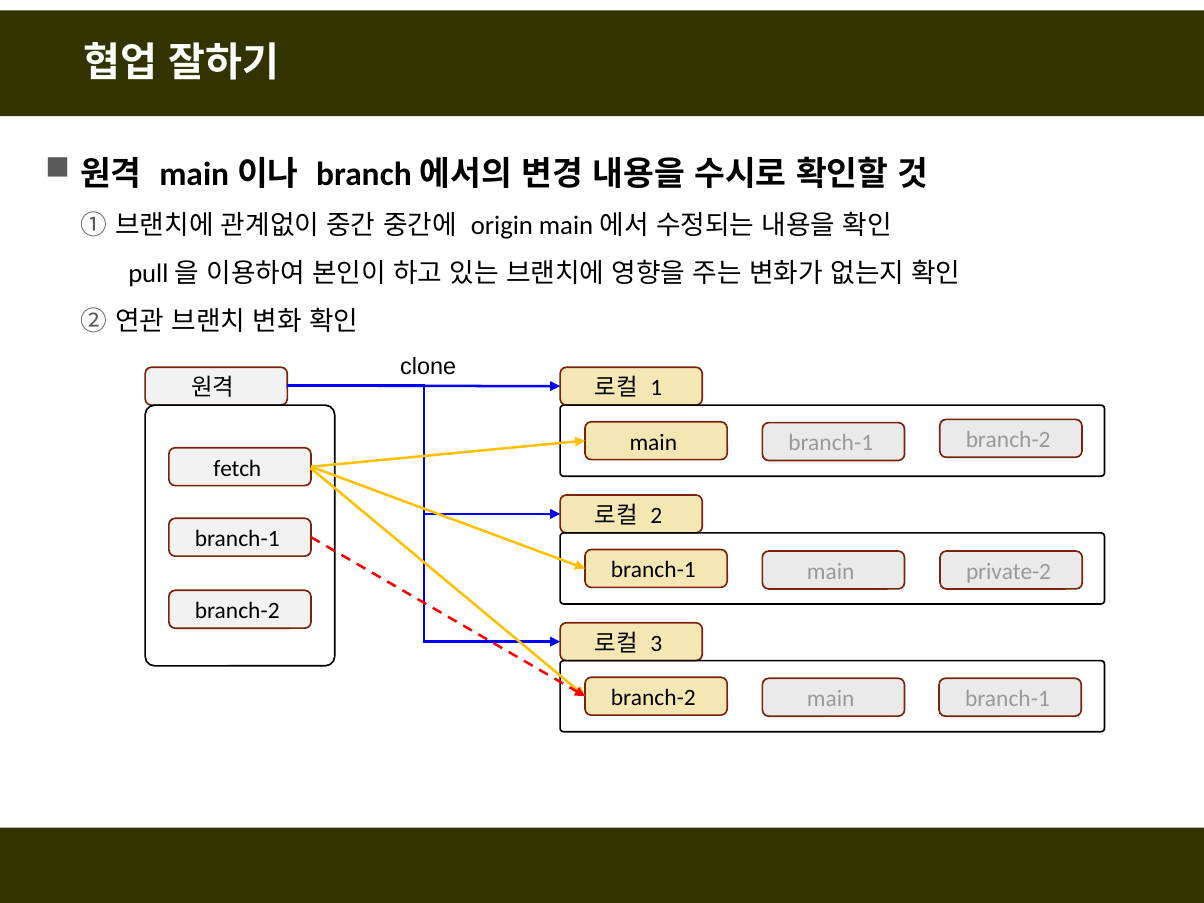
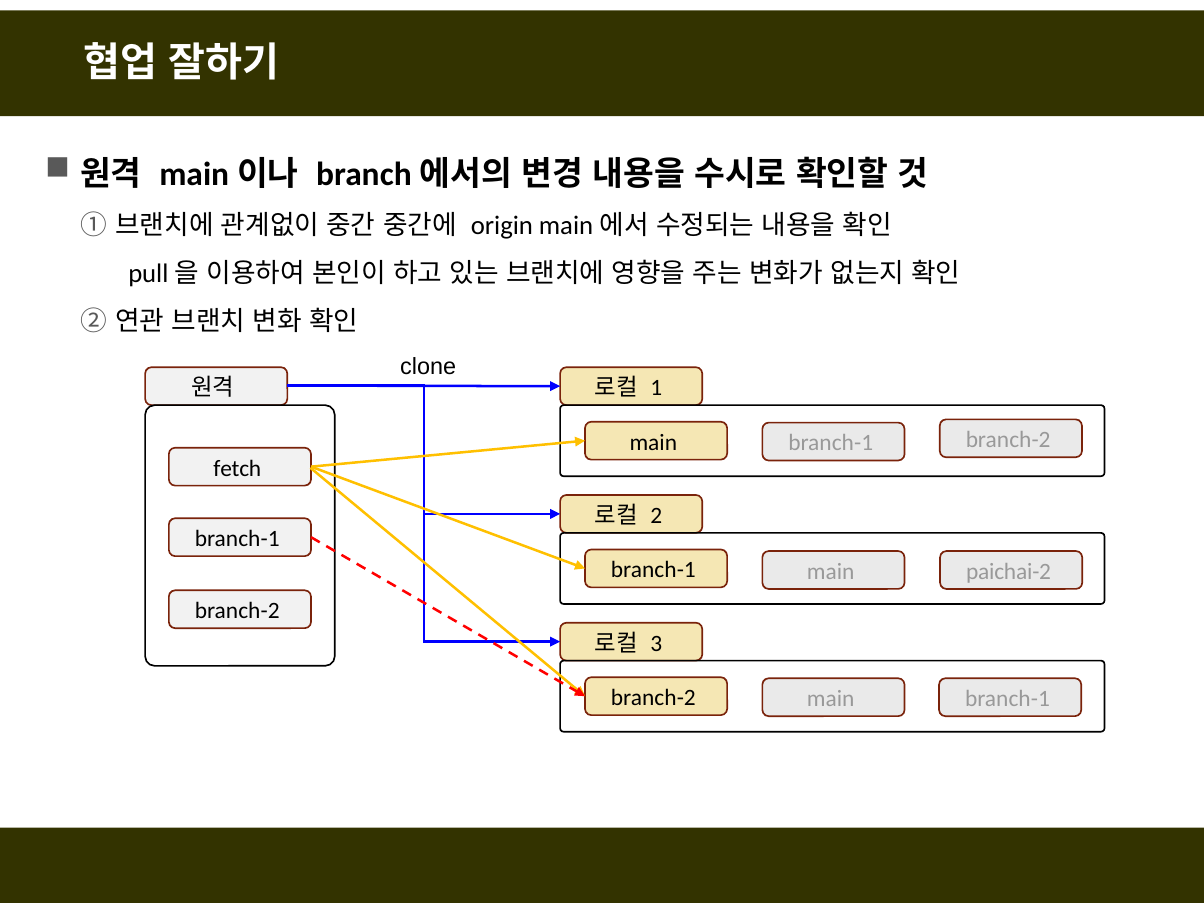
private-2: private-2 -> paichai-2
